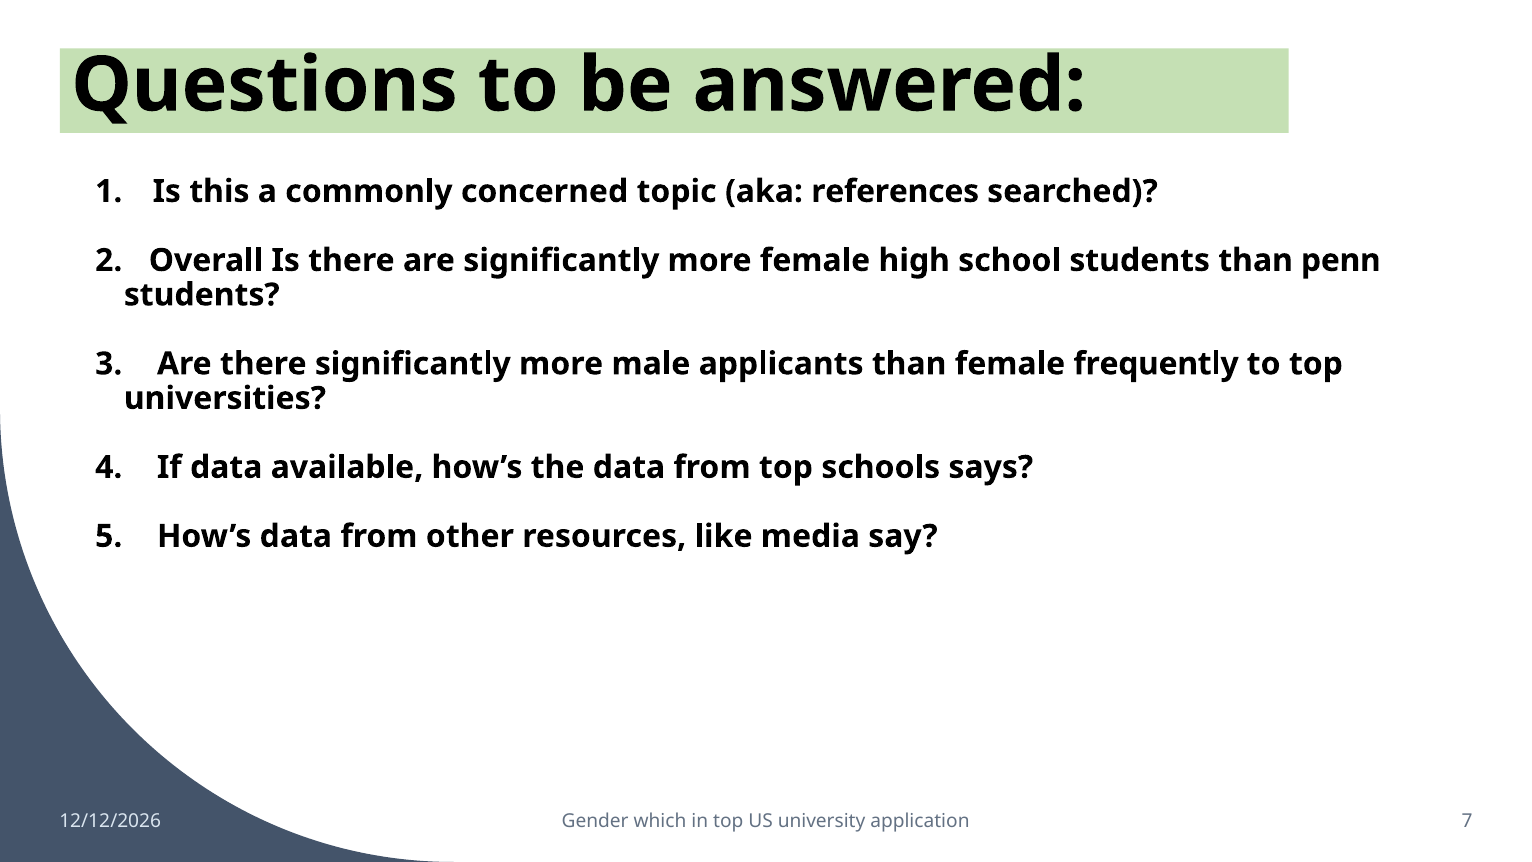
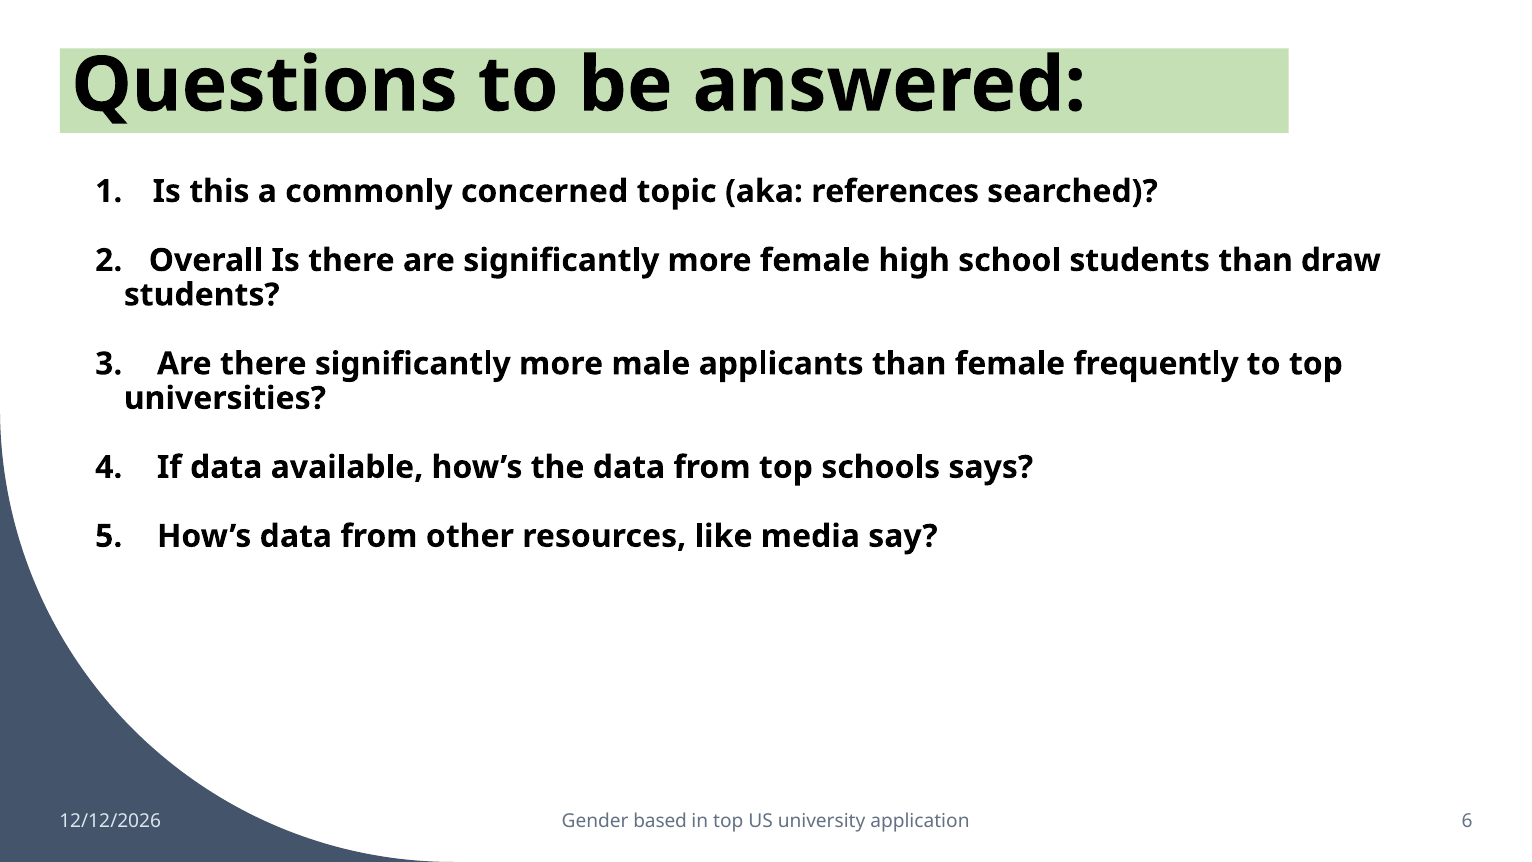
penn: penn -> draw
which: which -> based
7: 7 -> 6
